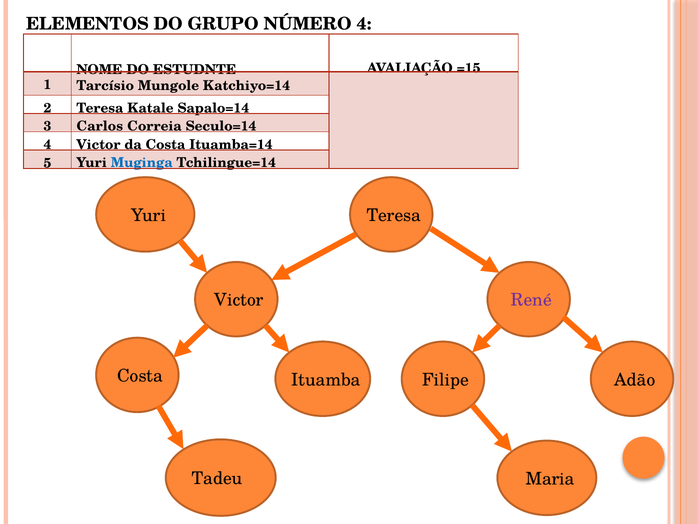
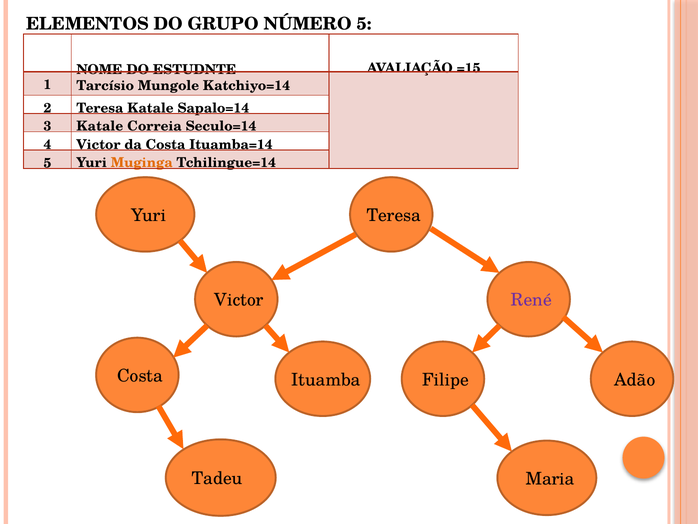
NÚMERO 4: 4 -> 5
3 Carlos: Carlos -> Katale
Muginga colour: blue -> orange
